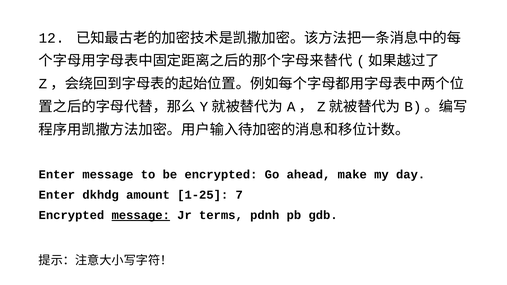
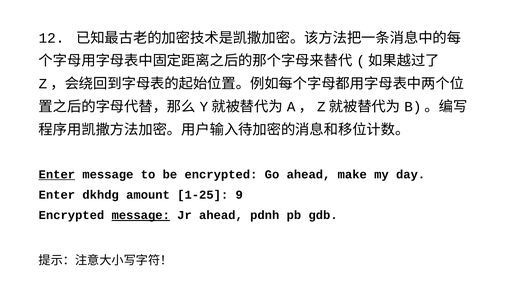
Enter at (57, 174) underline: none -> present
7: 7 -> 9
Jr terms: terms -> ahead
